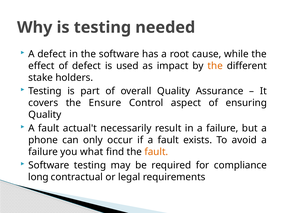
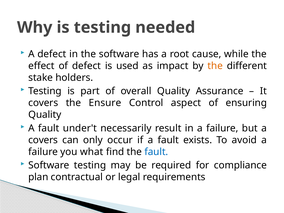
actual't: actual't -> under't
phone at (43, 140): phone -> covers
fault at (156, 152) colour: orange -> blue
long: long -> plan
